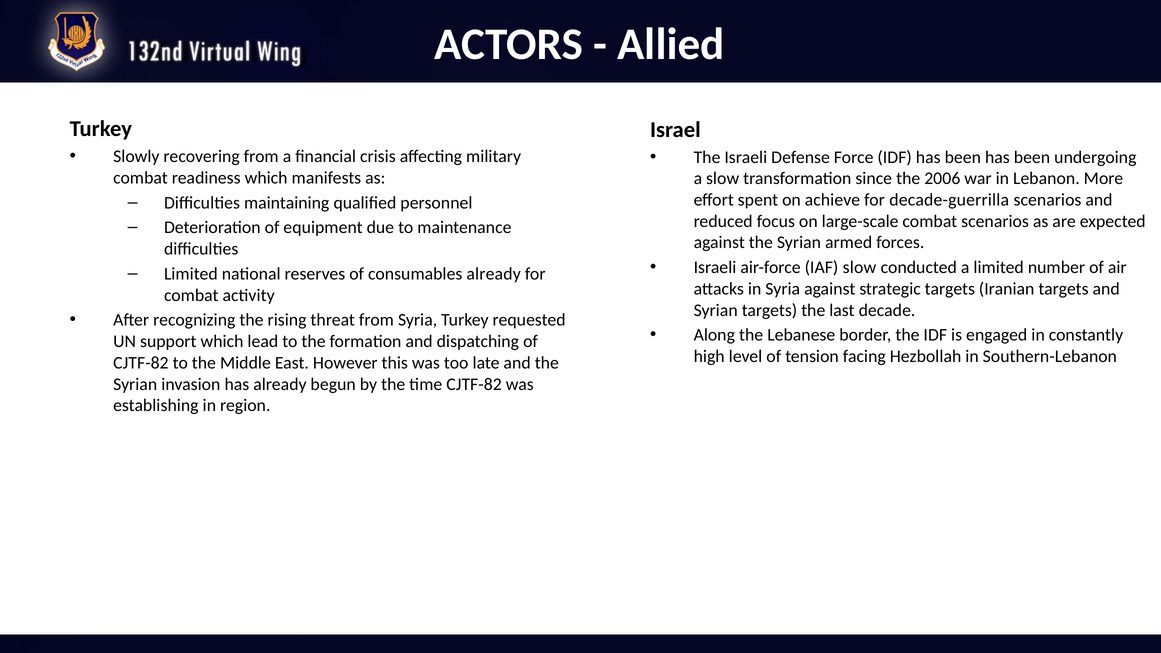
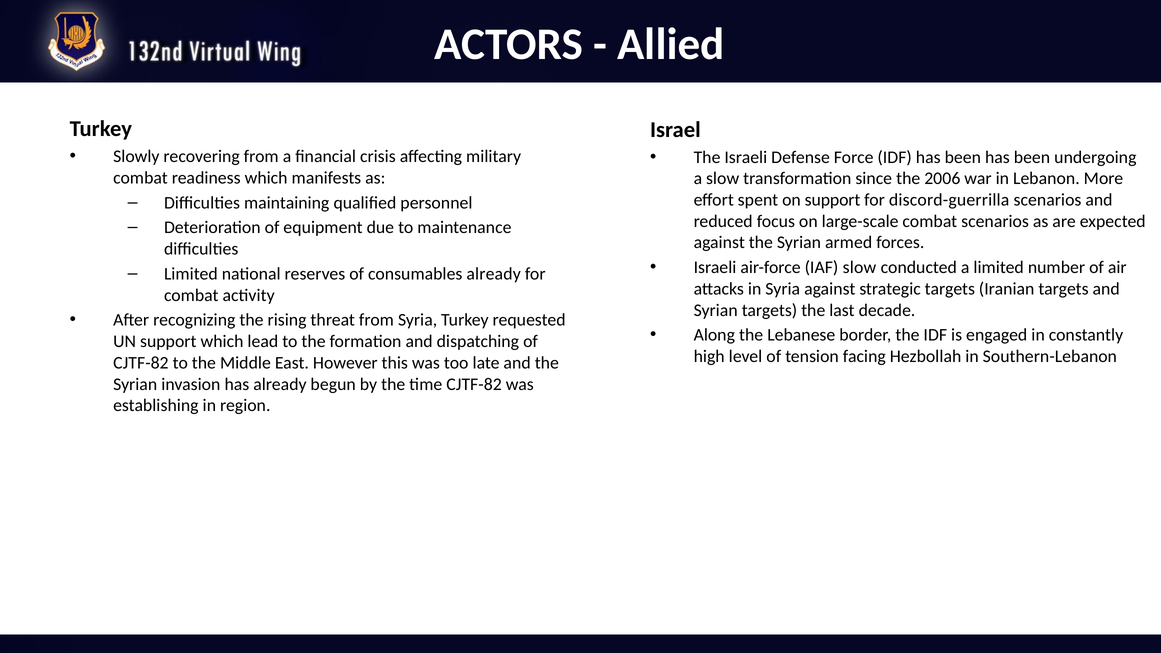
on achieve: achieve -> support
decade-guerrilla: decade-guerrilla -> discord-guerrilla
